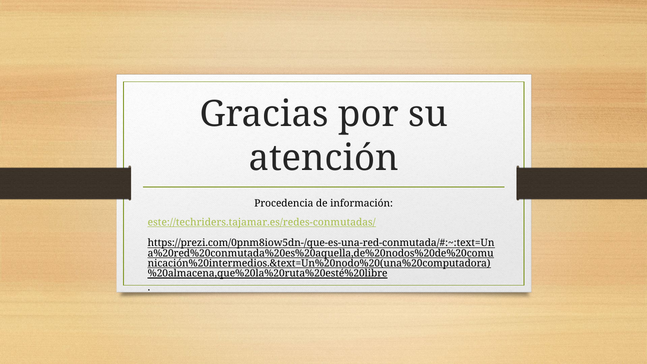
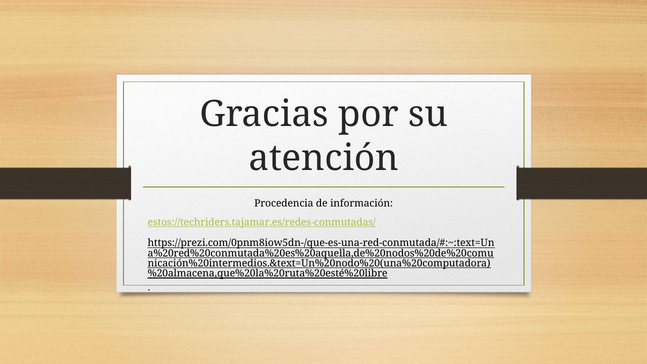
este://techriders.tajamar.es/redes-conmutadas/: este://techriders.tajamar.es/redes-conmutadas/ -> estos://techriders.tajamar.es/redes-conmutadas/
